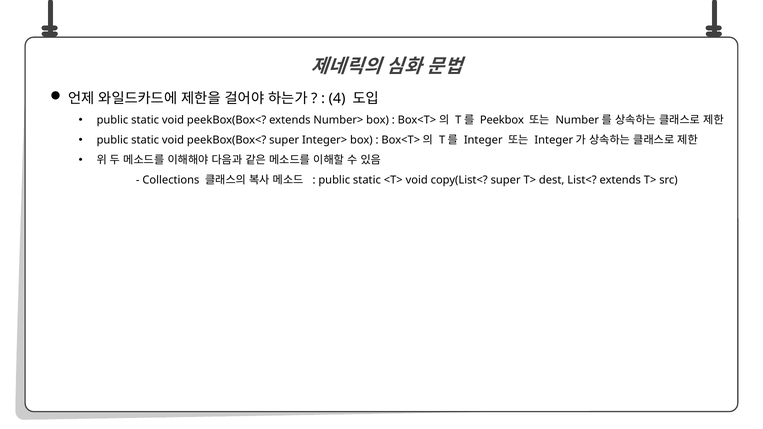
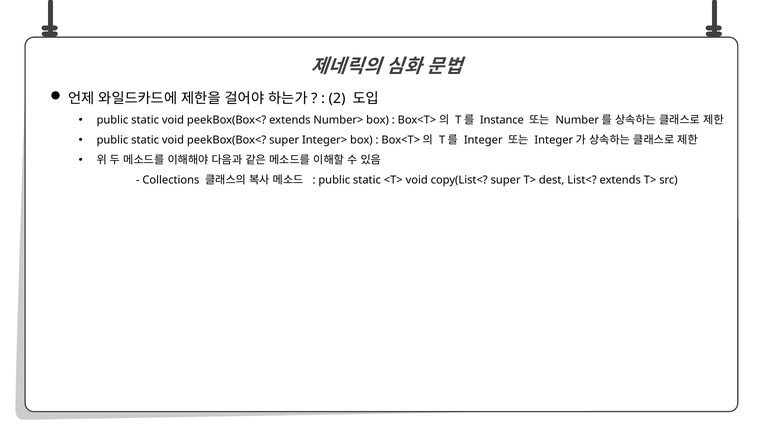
4: 4 -> 2
Peekbox: Peekbox -> Instance
